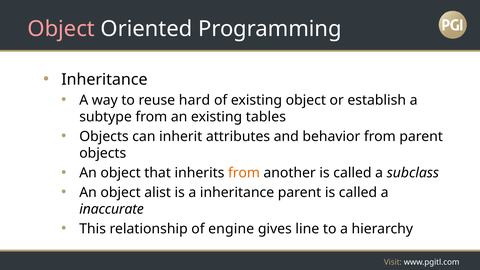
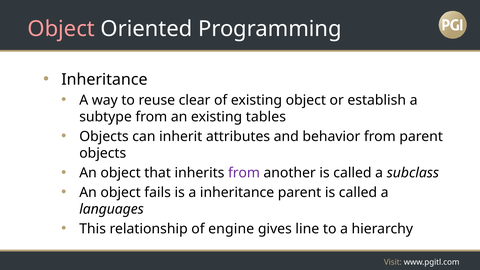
hard: hard -> clear
from at (244, 173) colour: orange -> purple
alist: alist -> fails
inaccurate: inaccurate -> languages
